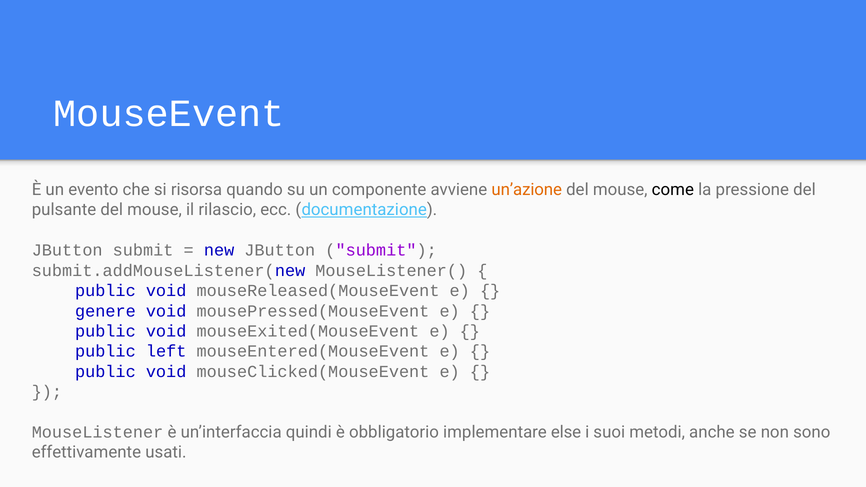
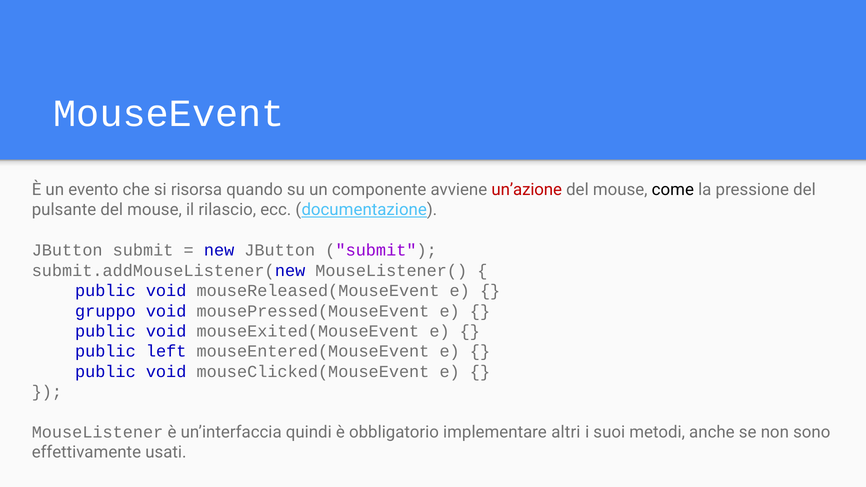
un’azione colour: orange -> red
genere: genere -> gruppo
else: else -> altri
